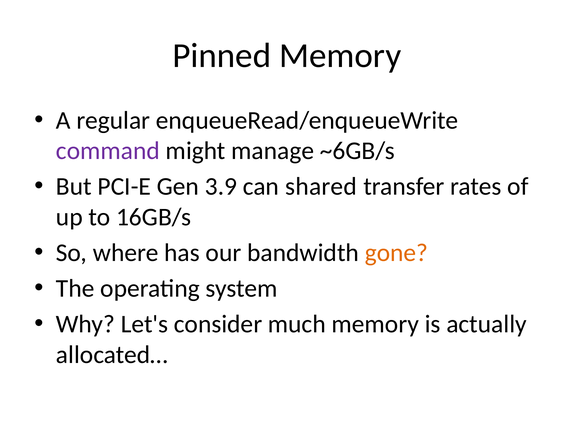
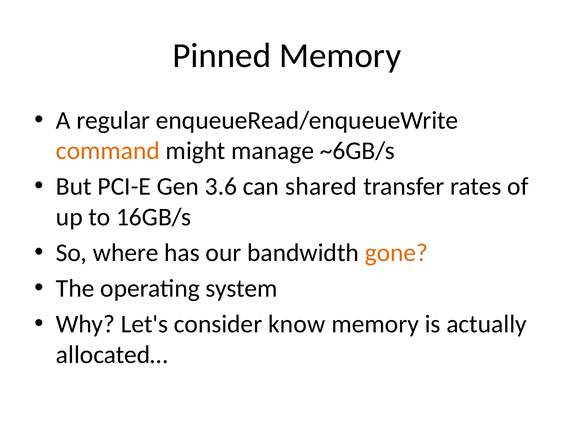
command colour: purple -> orange
3.9: 3.9 -> 3.6
much: much -> know
